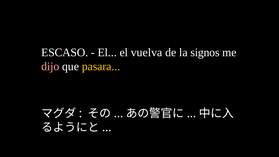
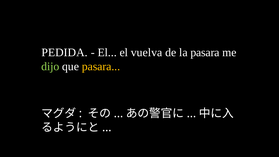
ESCASO: ESCASO -> PEDIDA
la signos: signos -> pasara
dijo colour: pink -> light green
